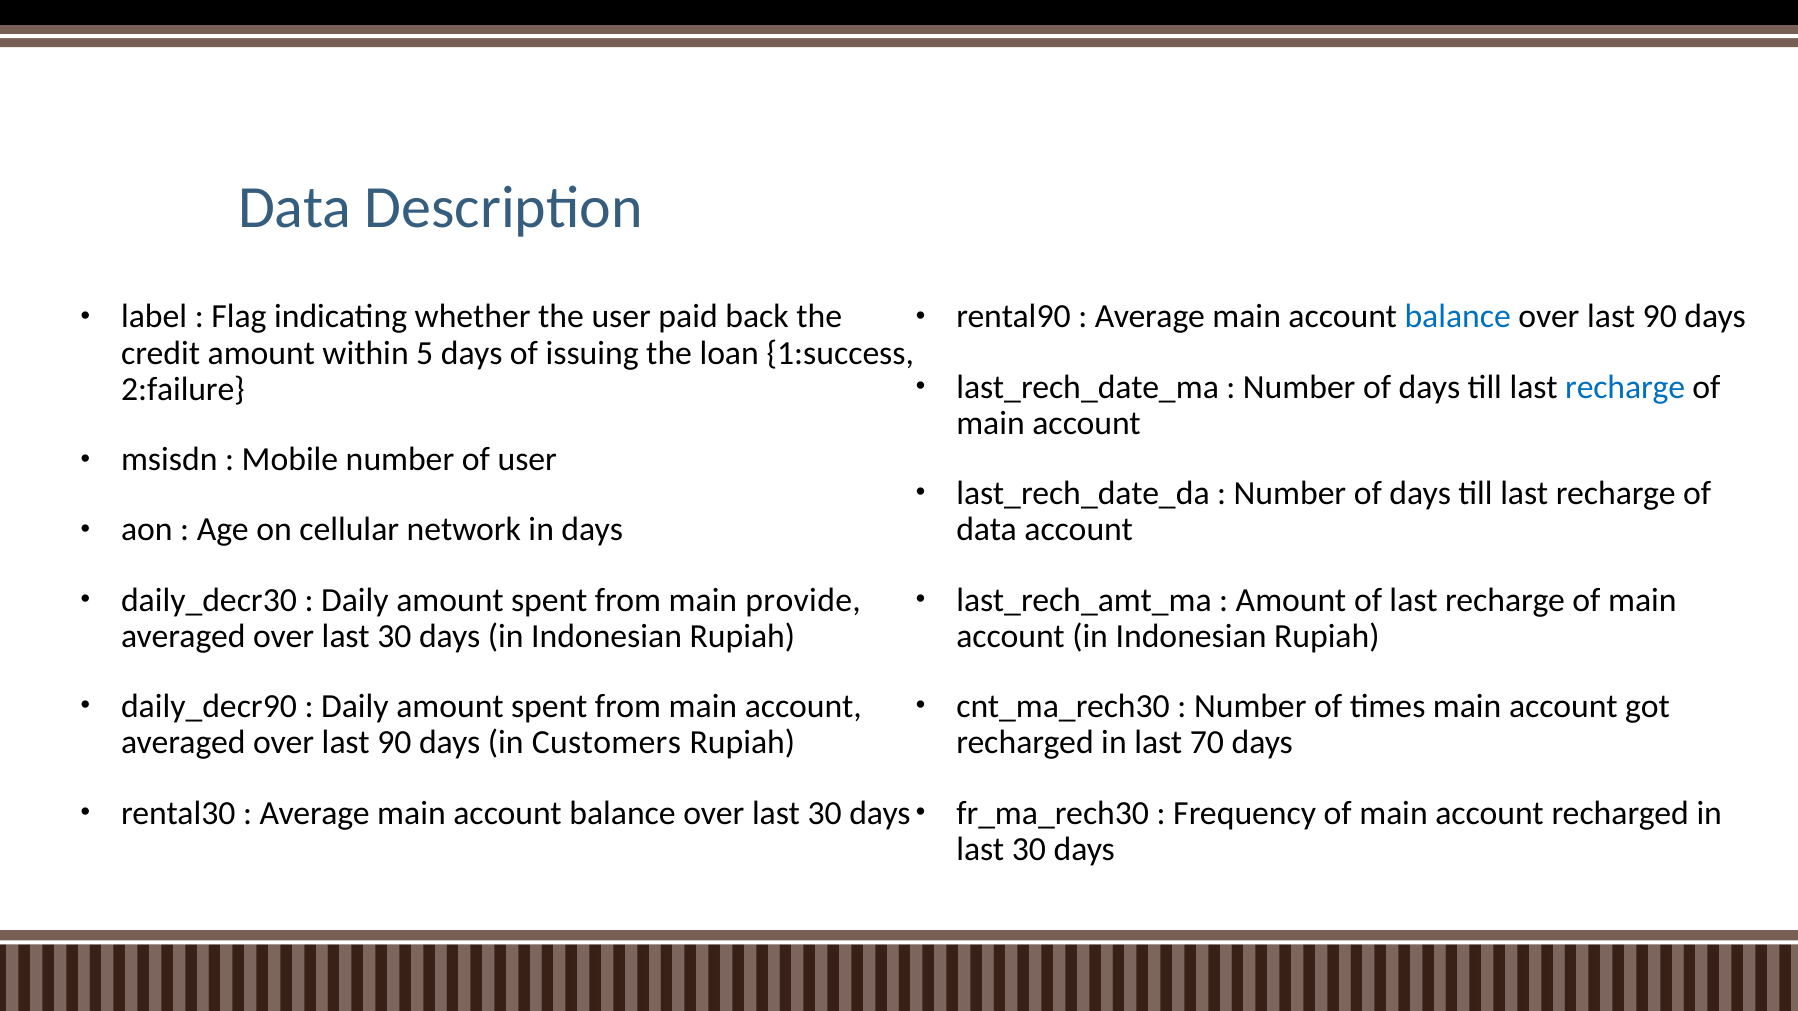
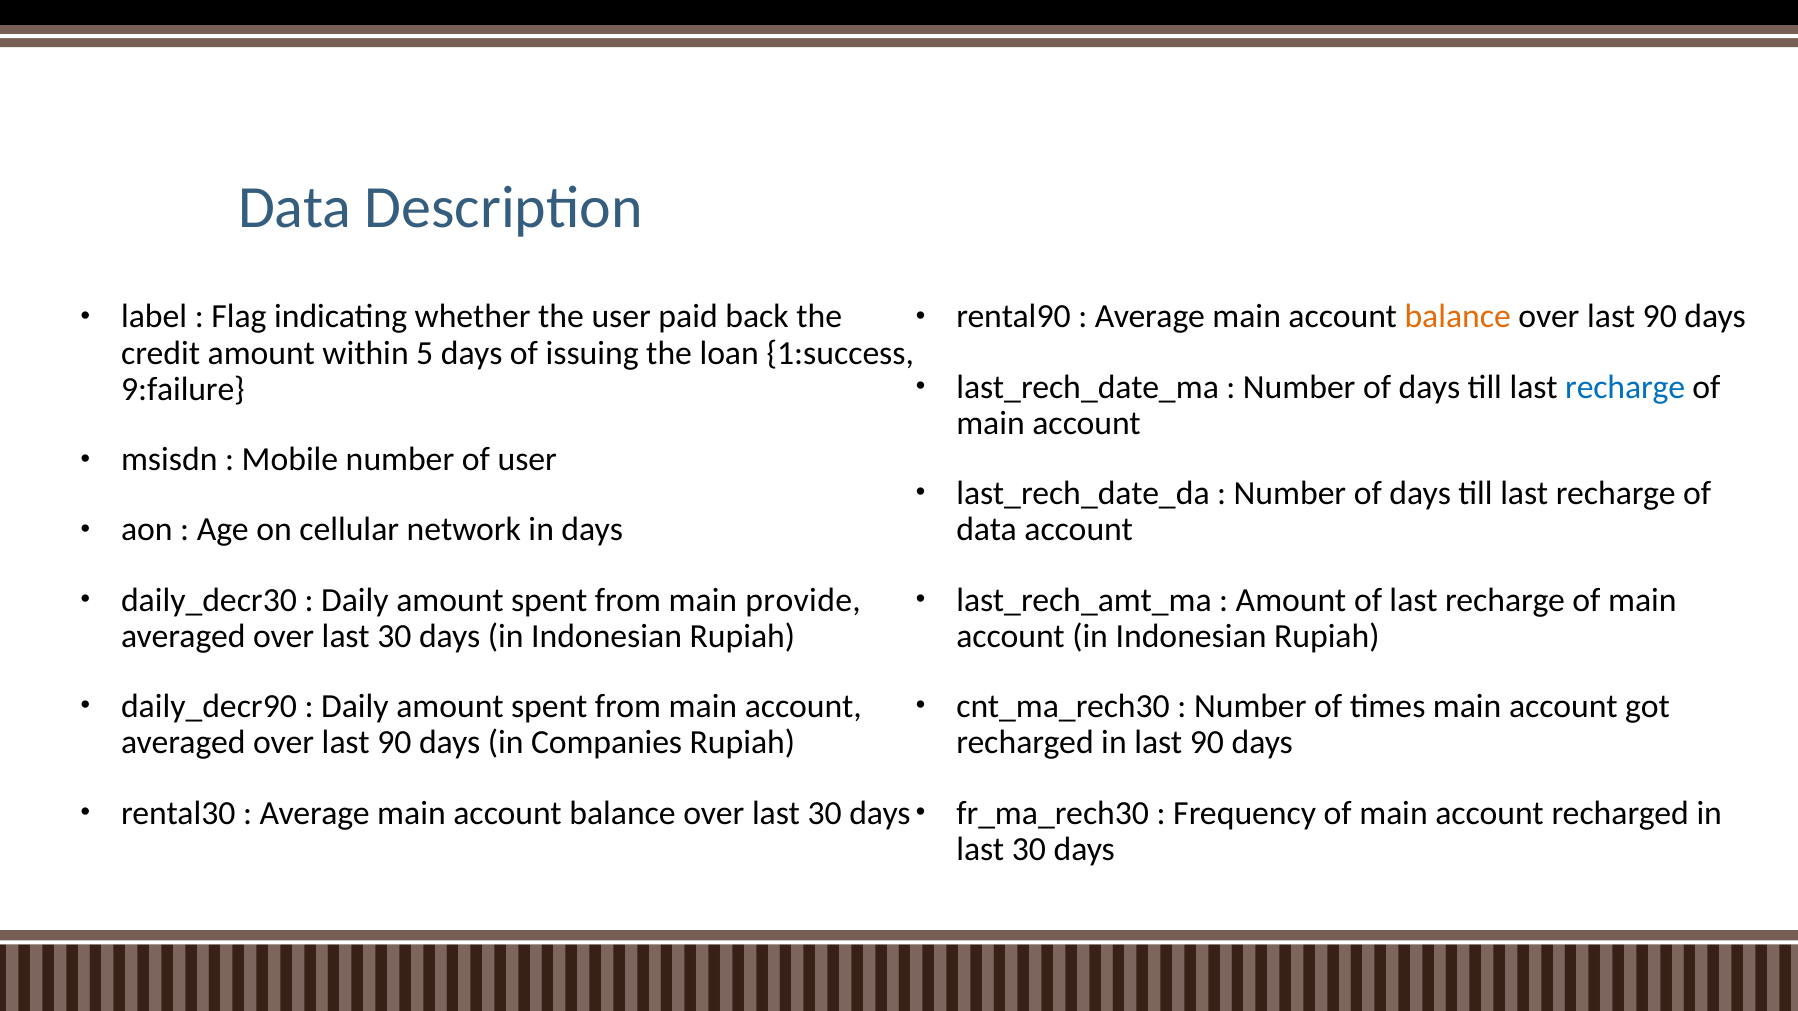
balance at (1458, 317) colour: blue -> orange
2:failure: 2:failure -> 9:failure
Customers: Customers -> Companies
in last 70: 70 -> 90
